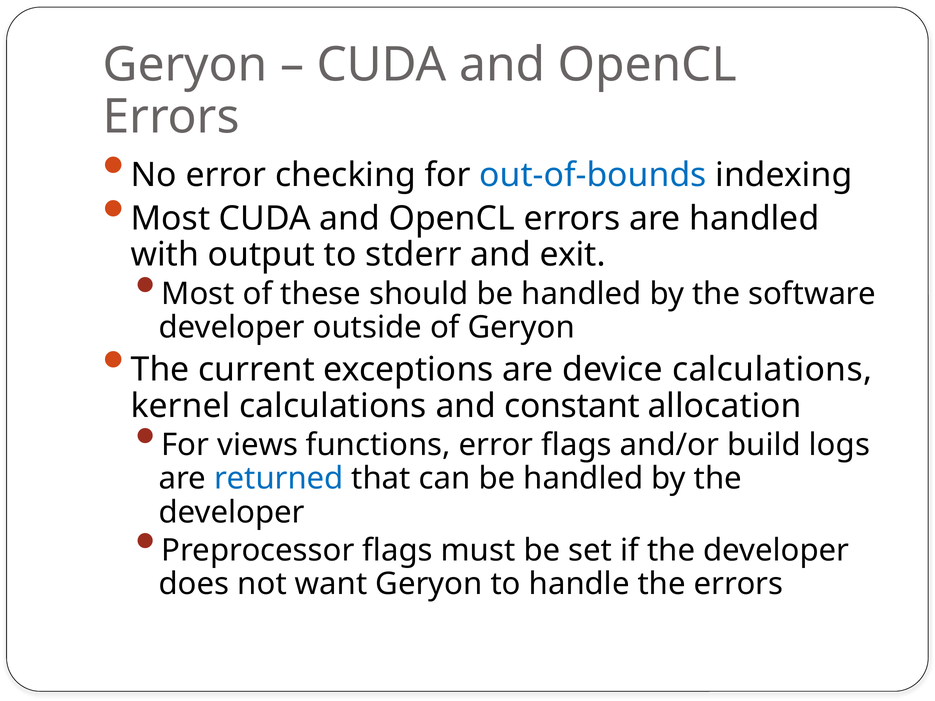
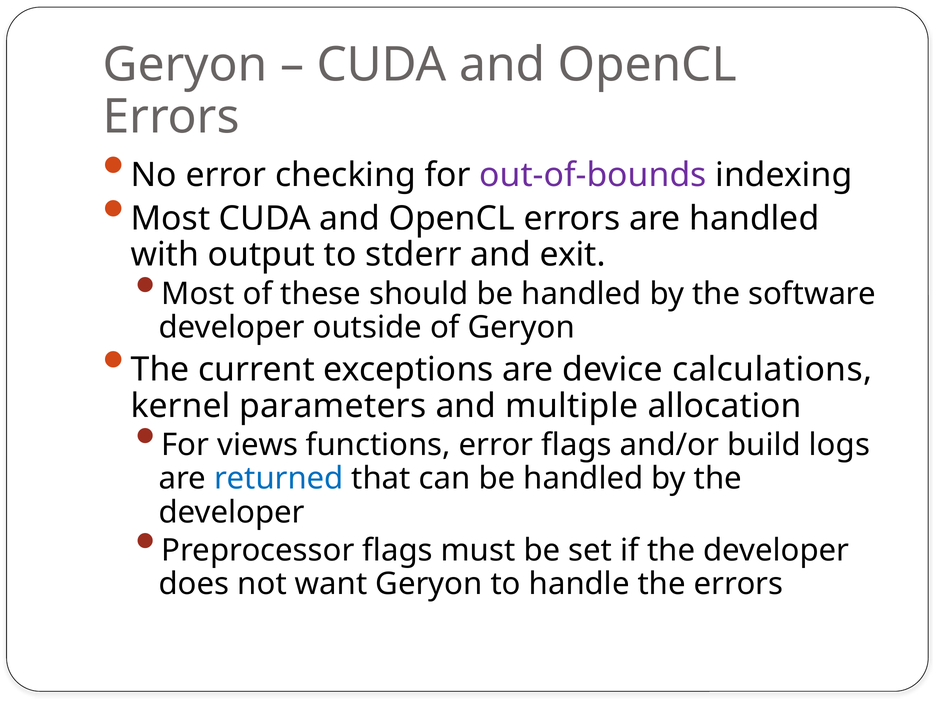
out-of-bounds colour: blue -> purple
kernel calculations: calculations -> parameters
constant: constant -> multiple
